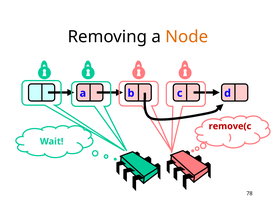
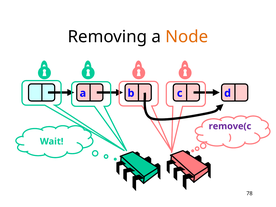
remove(c colour: red -> purple
